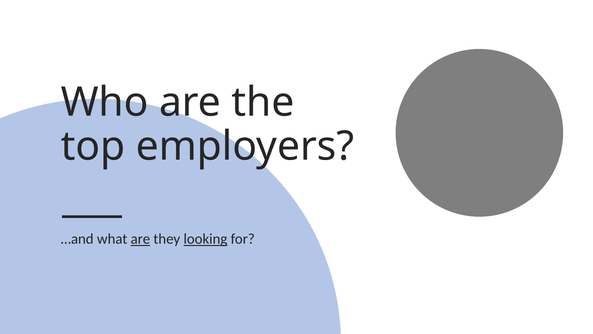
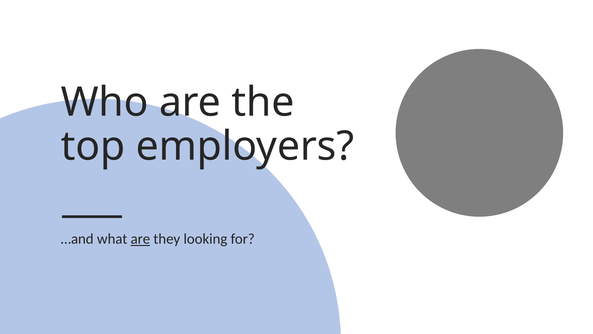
looking underline: present -> none
